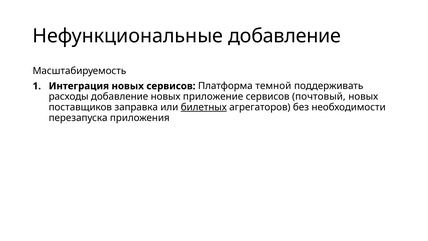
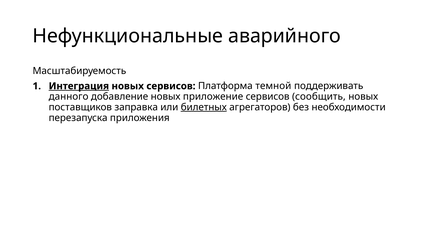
Нефункциональные добавление: добавление -> аварийного
Интеграция underline: none -> present
расходы: расходы -> данного
почтовый: почтовый -> сообщить
